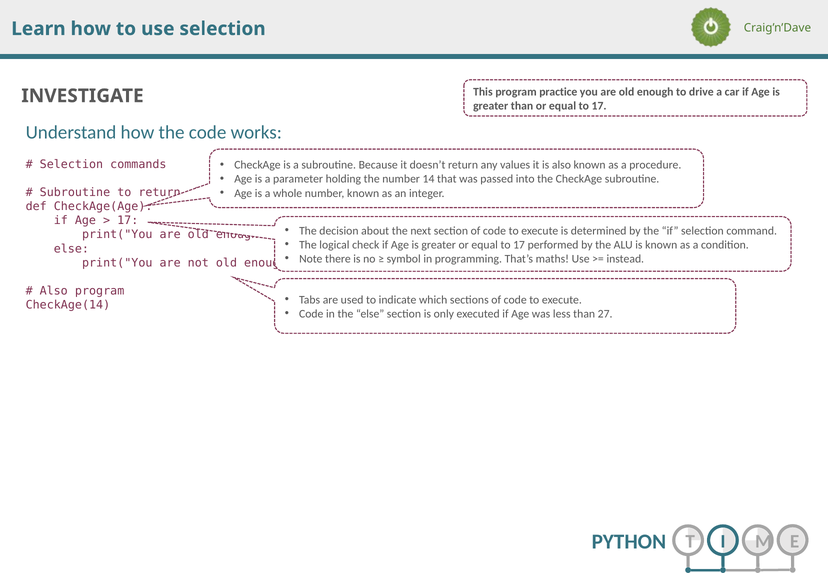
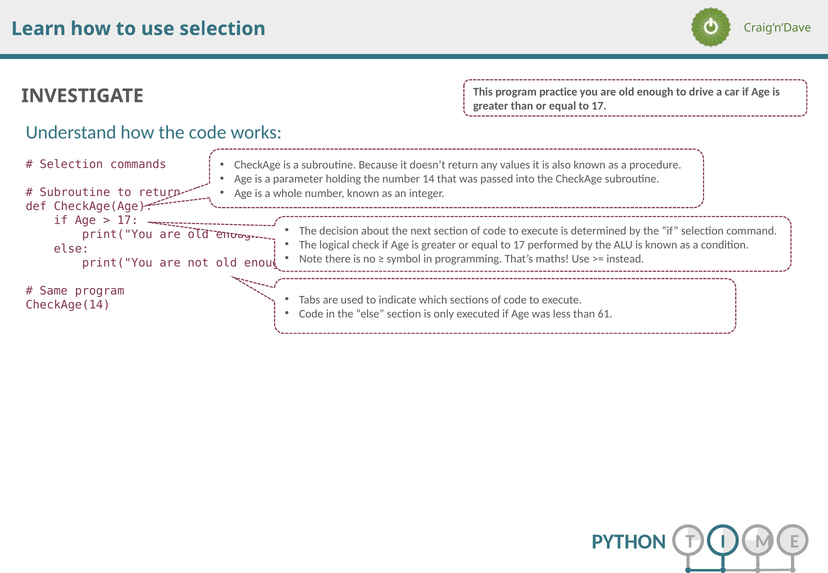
Also at (54, 291): Also -> Same
27: 27 -> 61
